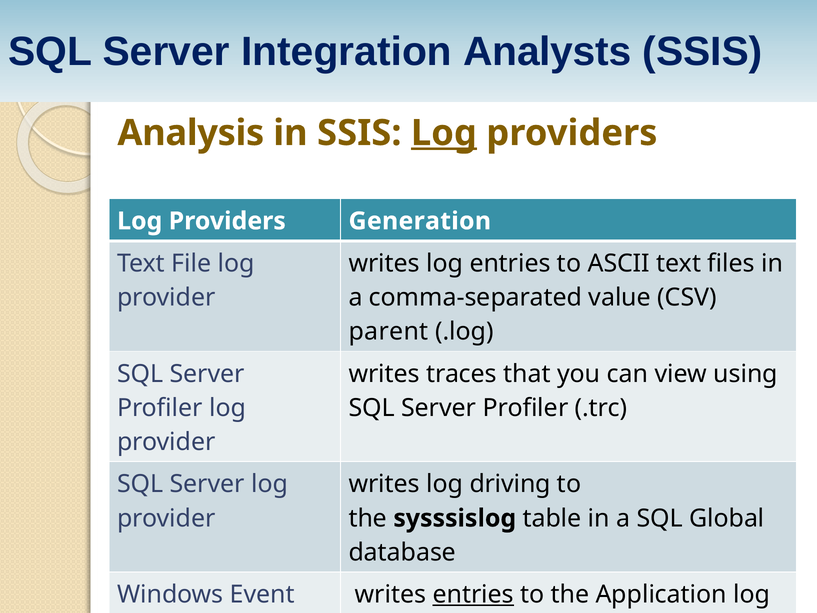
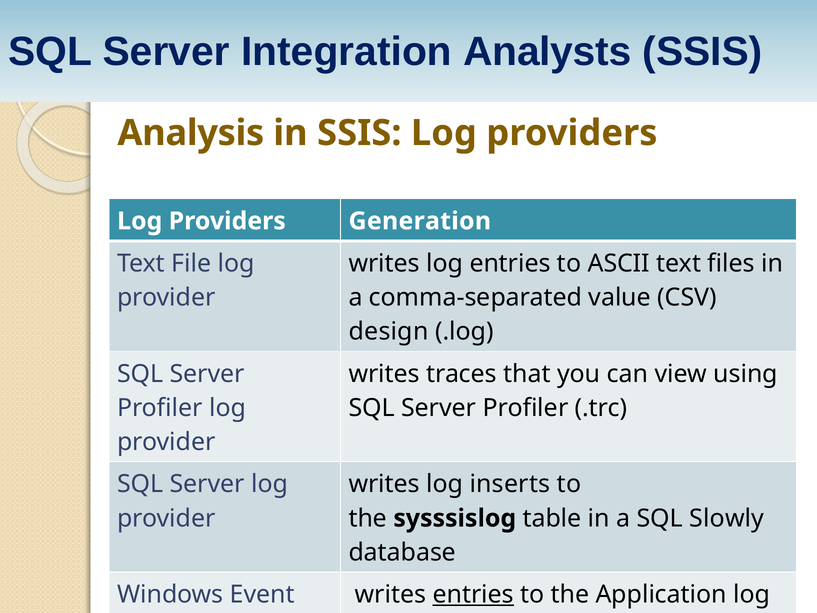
Log at (444, 133) underline: present -> none
parent: parent -> design
driving: driving -> inserts
Global: Global -> Slowly
